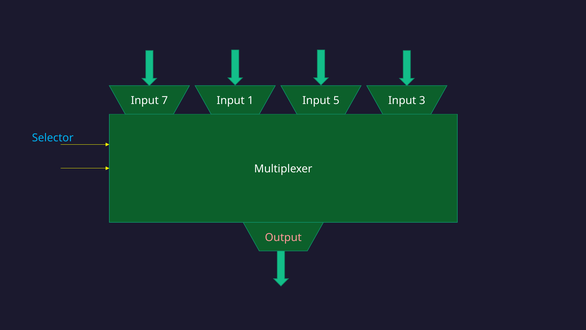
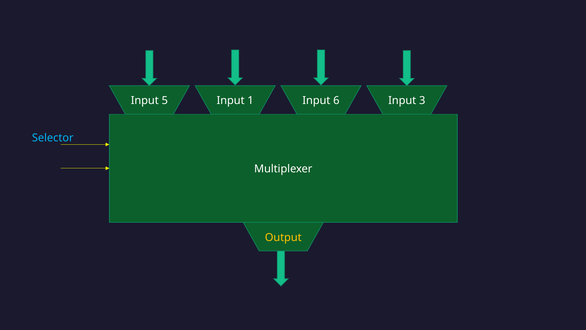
7: 7 -> 5
5: 5 -> 6
Output colour: pink -> yellow
